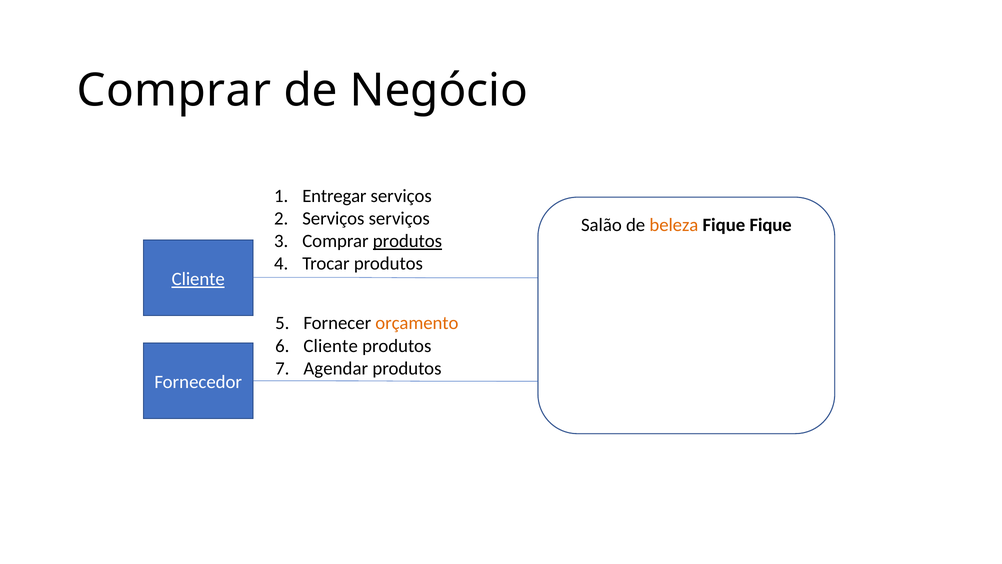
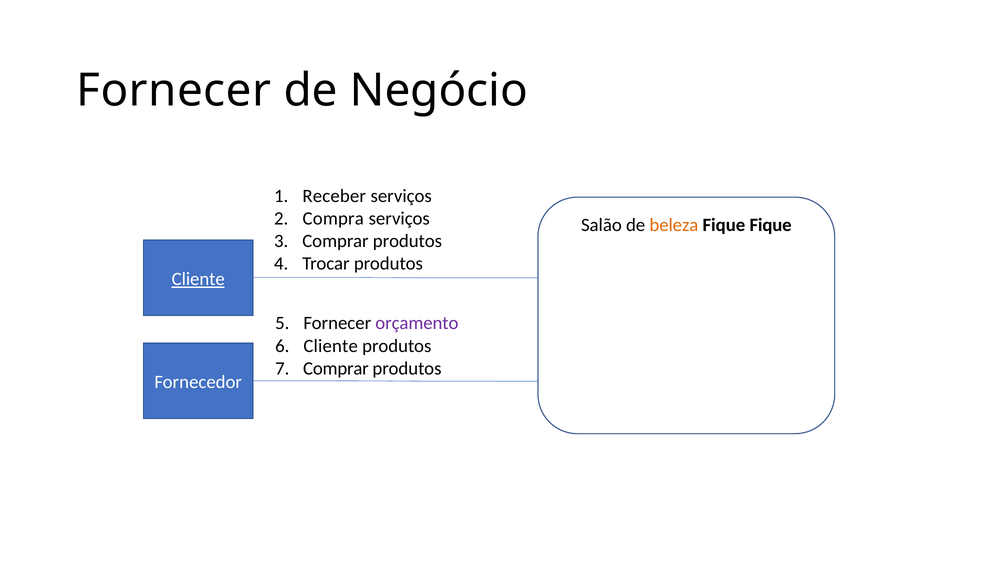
Comprar at (174, 91): Comprar -> Fornecer
Entregar: Entregar -> Receber
Serviços at (333, 218): Serviços -> Compra
produtos at (407, 241) underline: present -> none
orçamento colour: orange -> purple
Agendar at (336, 368): Agendar -> Comprar
